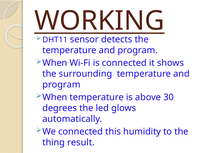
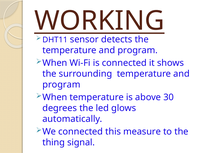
humidity: humidity -> measure
result: result -> signal
